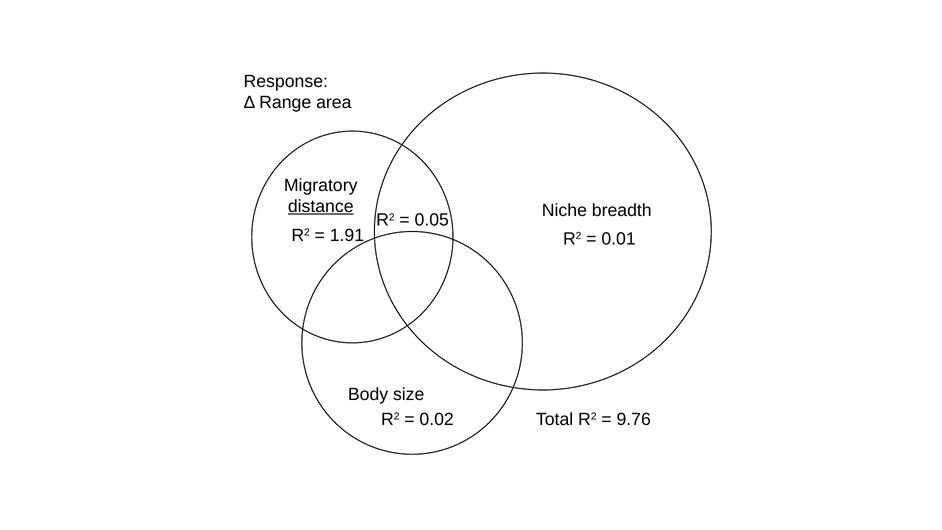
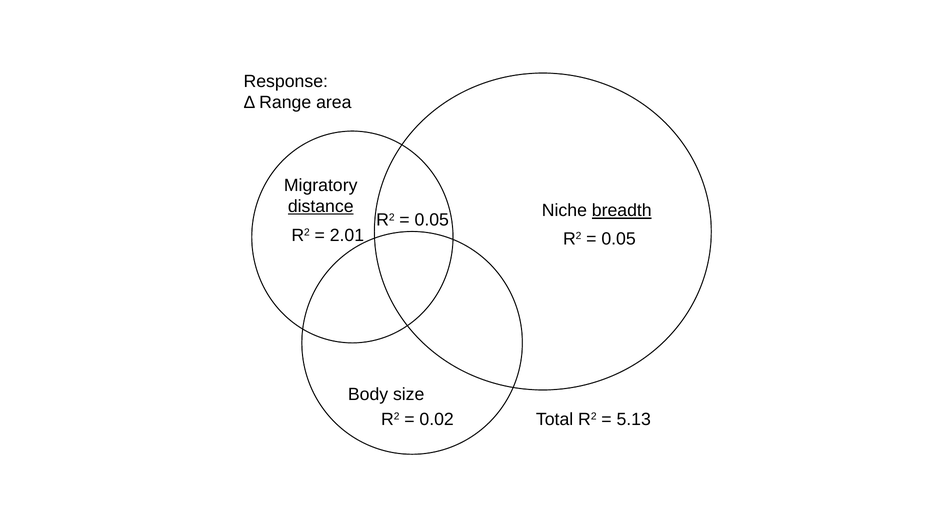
breadth underline: none -> present
1.91: 1.91 -> 2.01
0.01 at (619, 239): 0.01 -> 0.05
9.76: 9.76 -> 5.13
